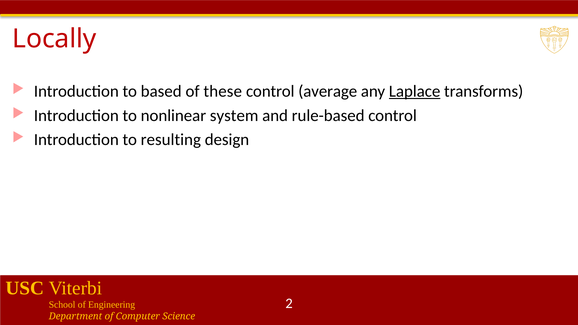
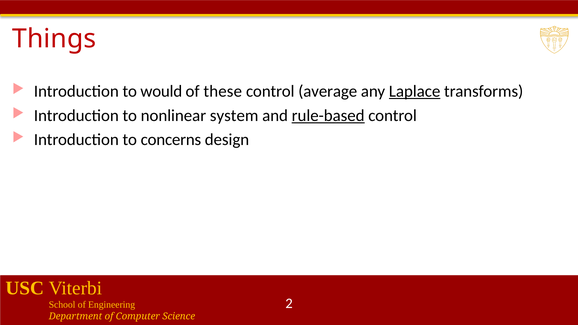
Locally: Locally -> Things
based: based -> would
rule-based underline: none -> present
resulting: resulting -> concerns
